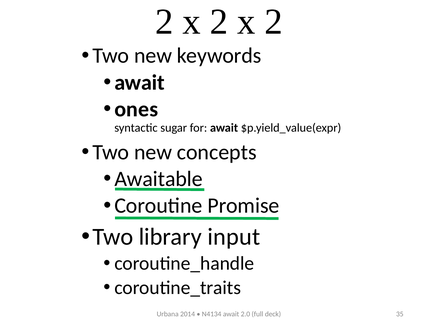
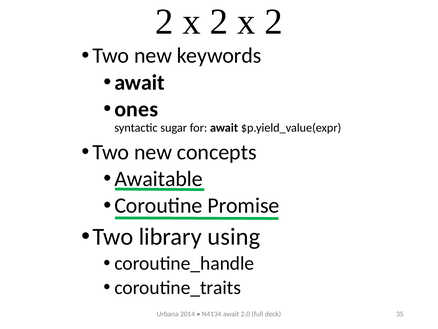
input: input -> using
